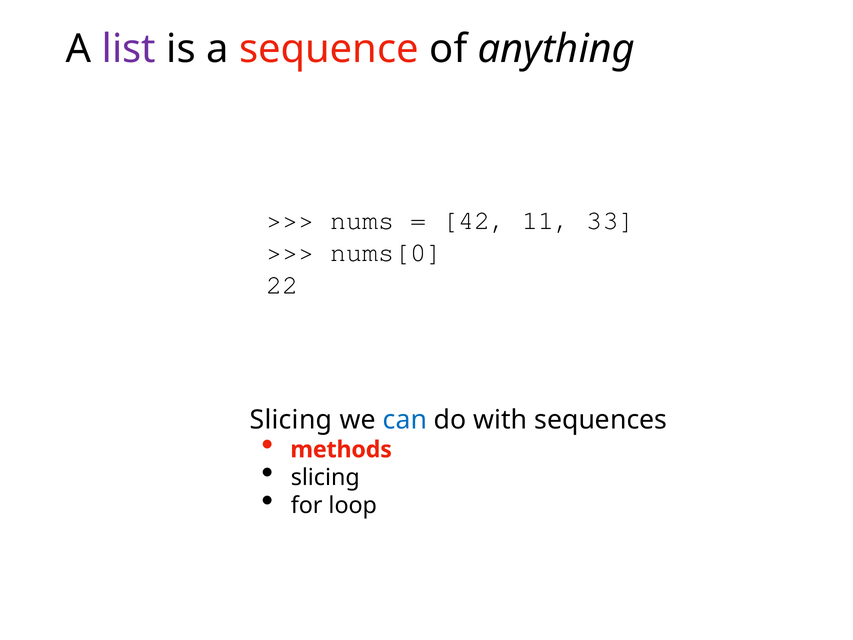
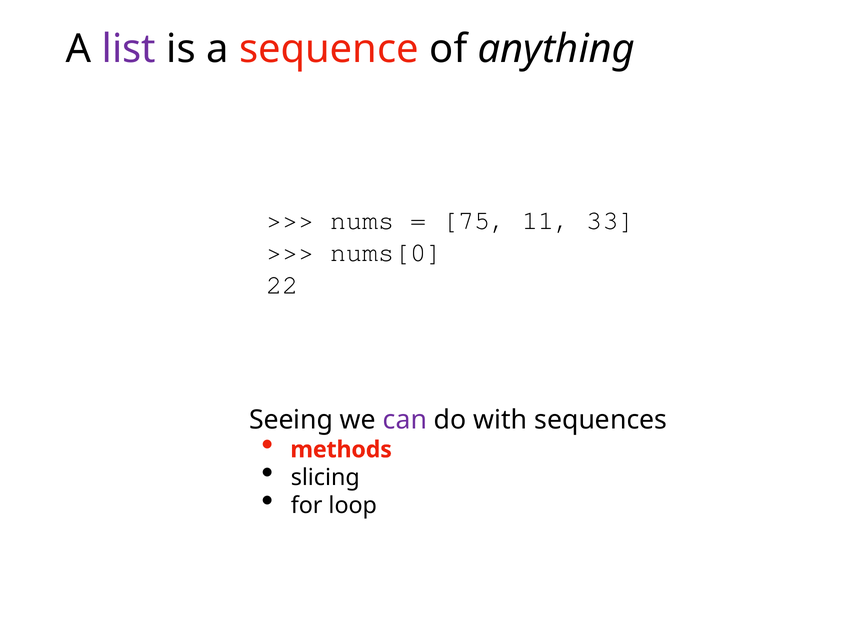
42: 42 -> 75
Slicing at (291, 420): Slicing -> Seeing
can colour: blue -> purple
